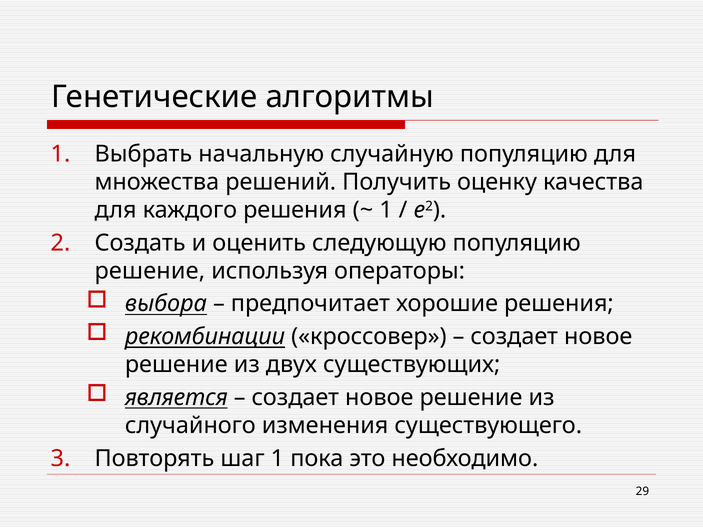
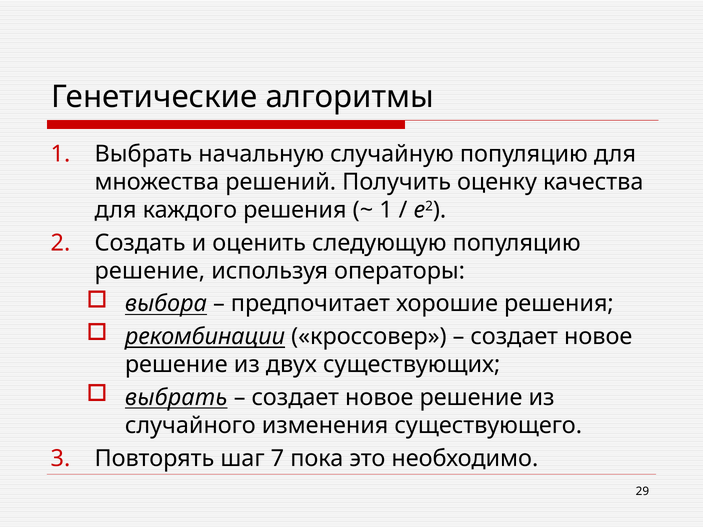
является at (176, 398): является -> выбрать
шаг 1: 1 -> 7
